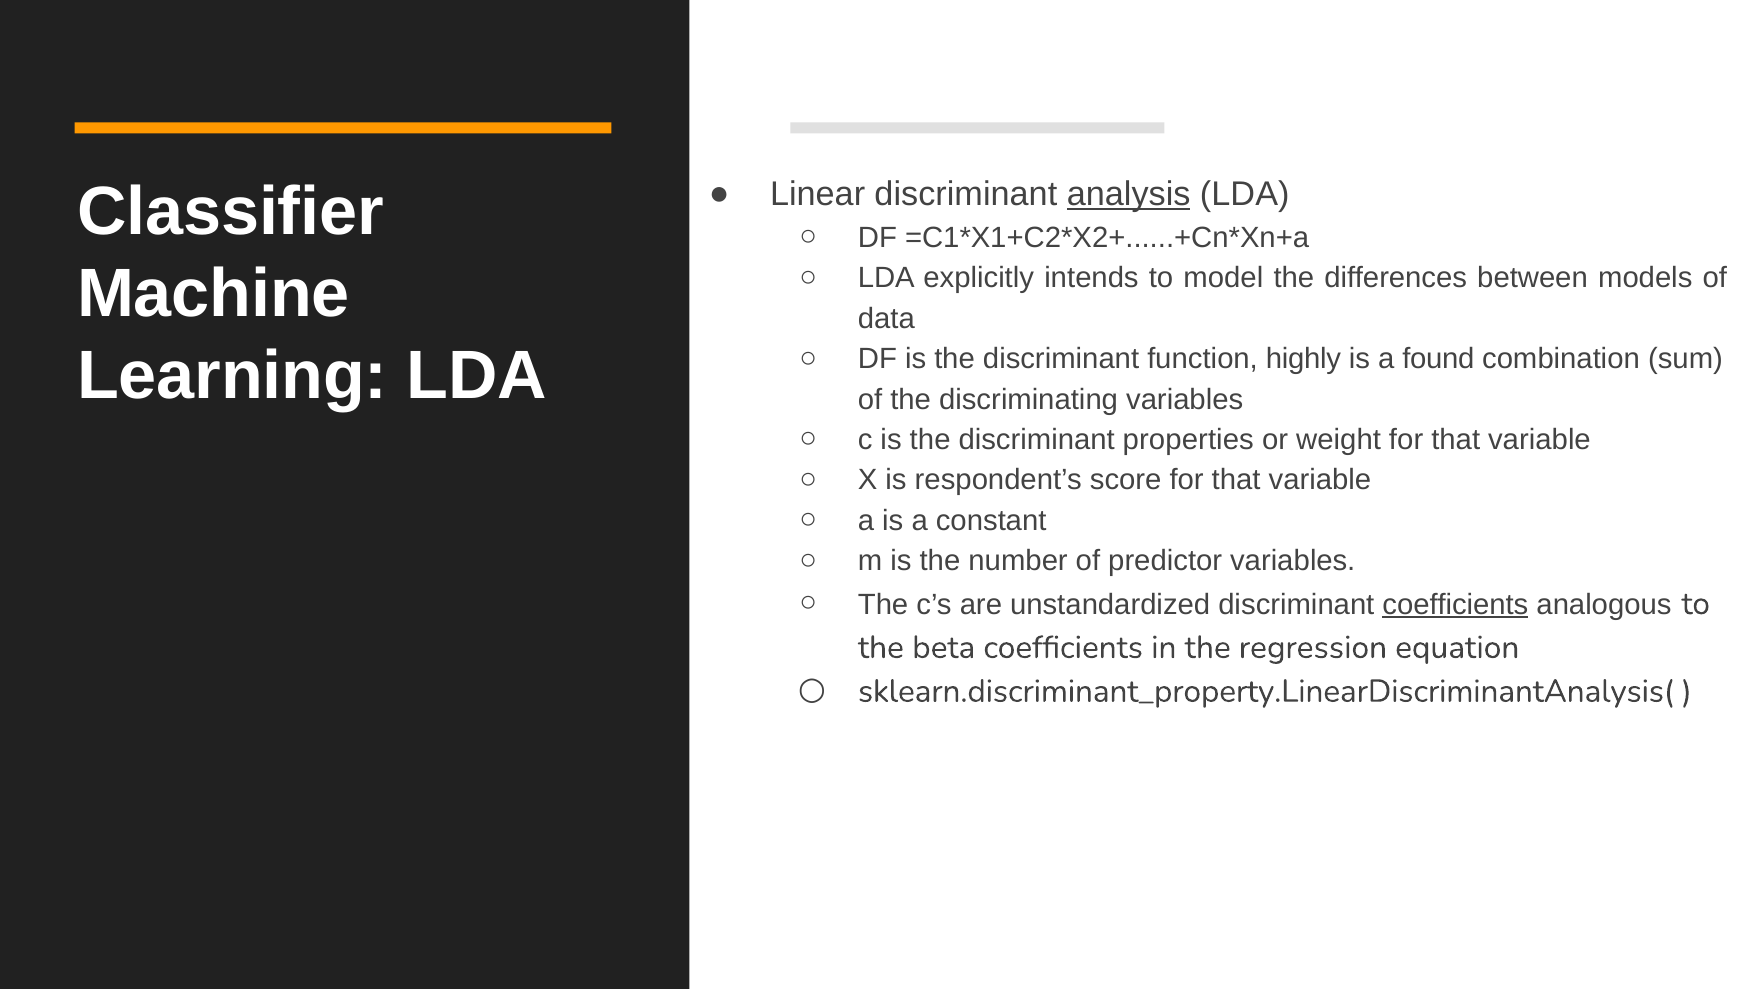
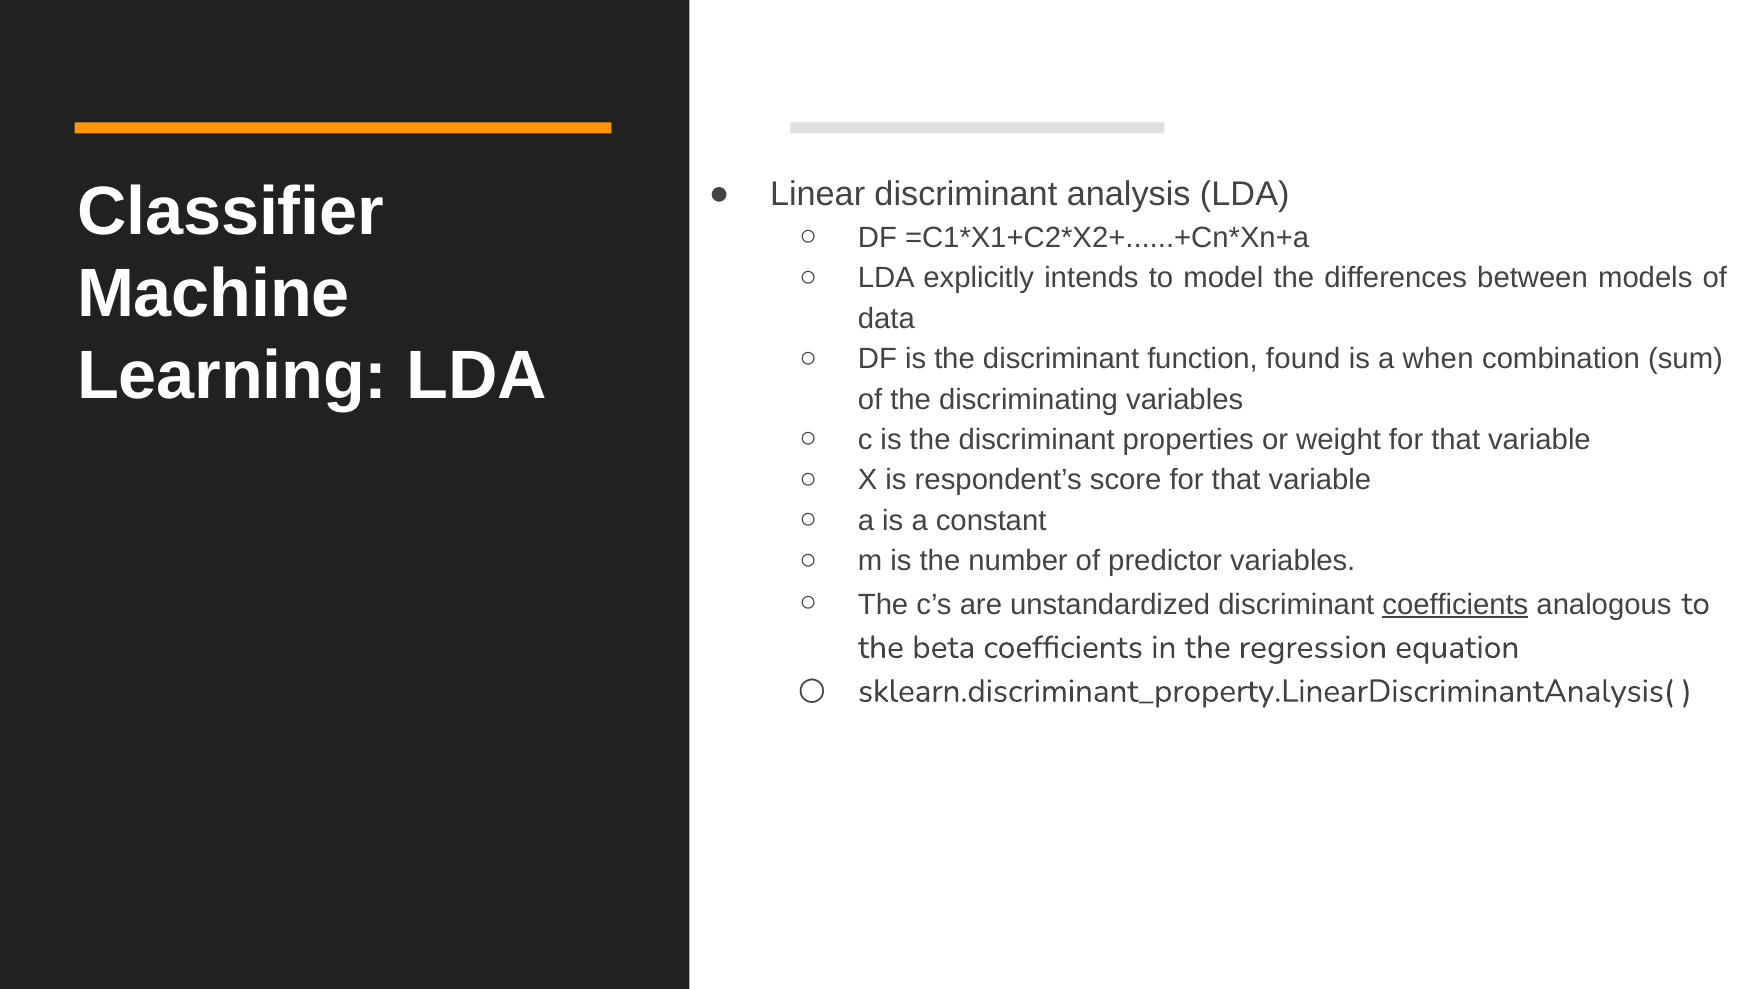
analysis underline: present -> none
highly: highly -> found
found: found -> when
